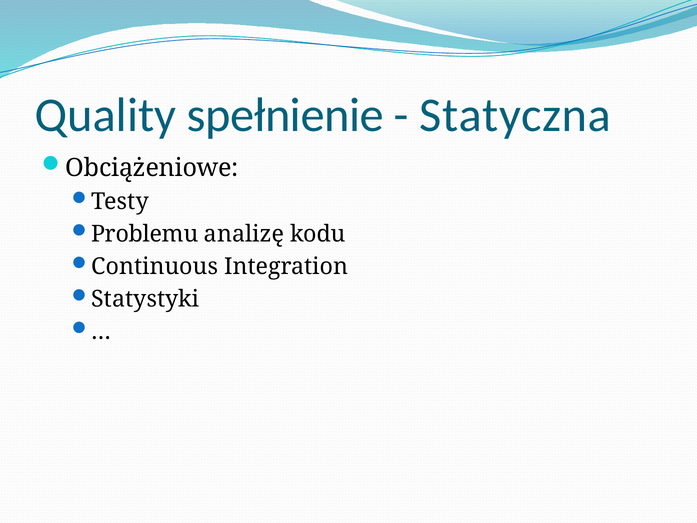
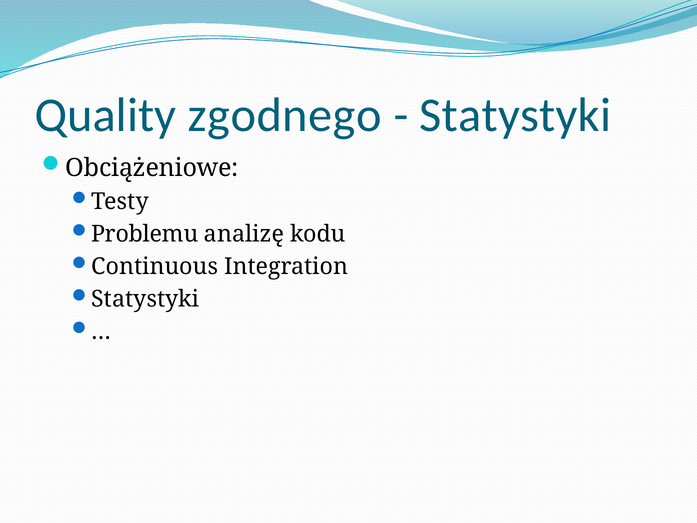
spełnienie: spełnienie -> zgodnego
Statyczna at (515, 115): Statyczna -> Statystyki
